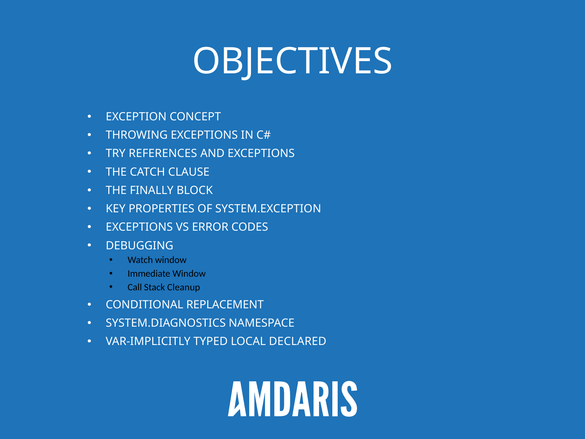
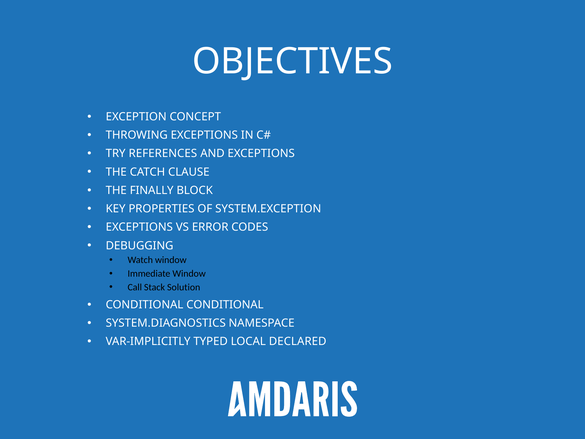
Cleanup: Cleanup -> Solution
CONDITIONAL REPLACEMENT: REPLACEMENT -> CONDITIONAL
